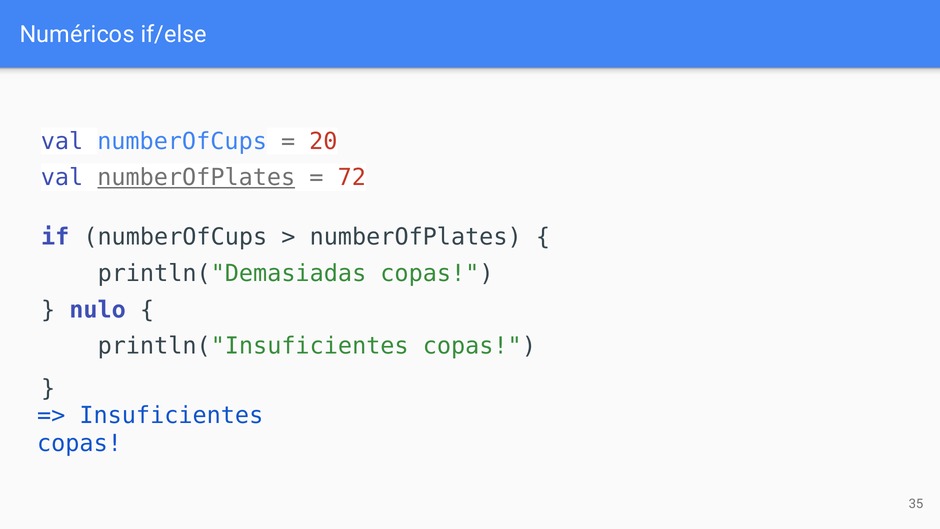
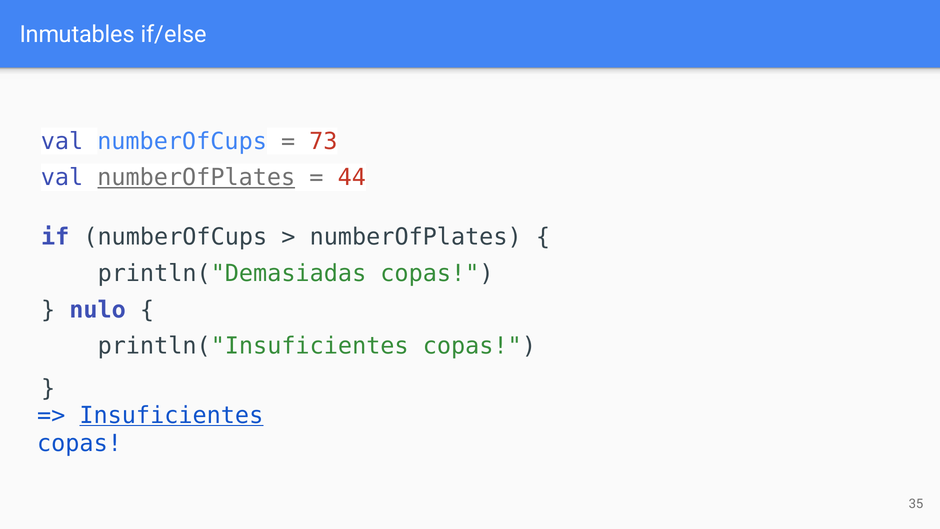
Numéricos: Numéricos -> Inmutables
20: 20 -> 73
72: 72 -> 44
Insuficientes underline: none -> present
